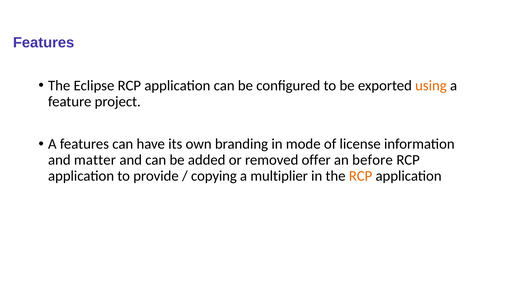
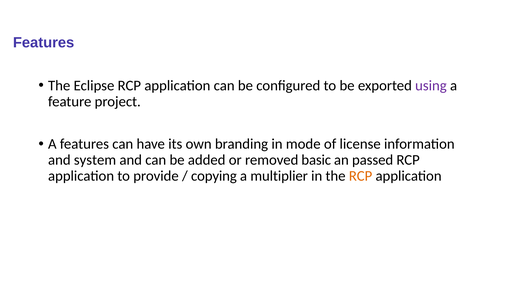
using colour: orange -> purple
matter: matter -> system
offer: offer -> basic
before: before -> passed
